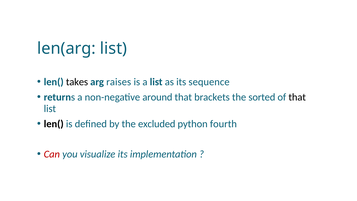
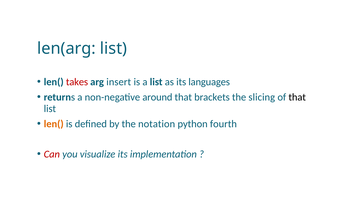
takes colour: black -> red
raises: raises -> insert
sequence: sequence -> languages
sorted: sorted -> slicing
len( at (54, 124) colour: black -> orange
excluded: excluded -> notation
